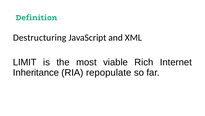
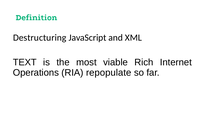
LIMIT: LIMIT -> TEXT
Inheritance: Inheritance -> Operations
